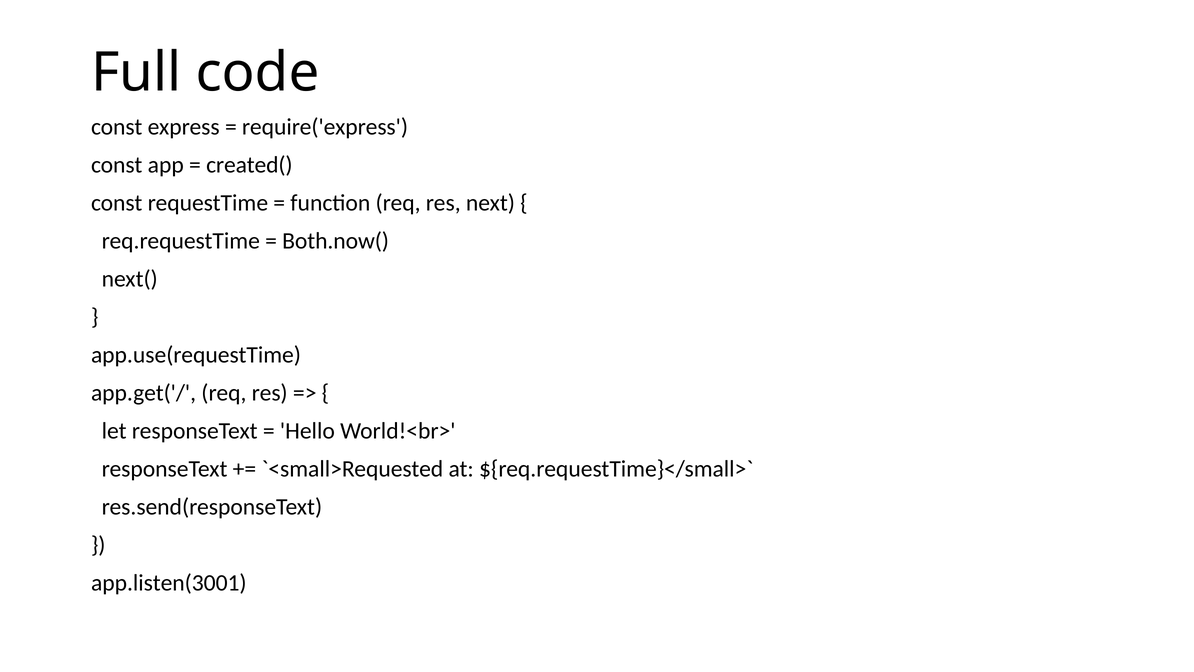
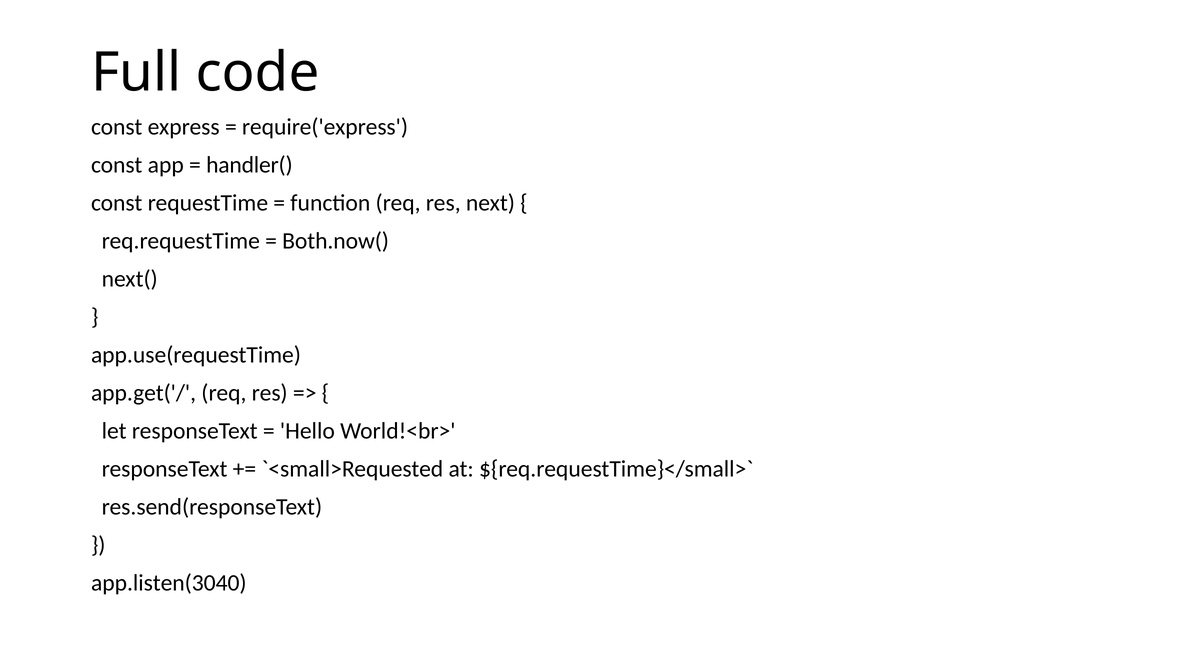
created(: created( -> handler(
app.listen(3001: app.listen(3001 -> app.listen(3040
